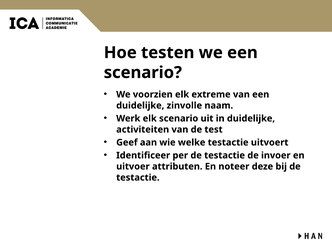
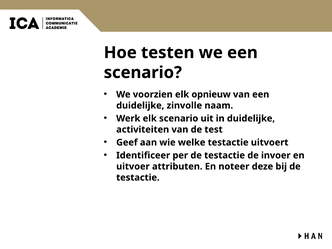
extreme: extreme -> opnieuw
